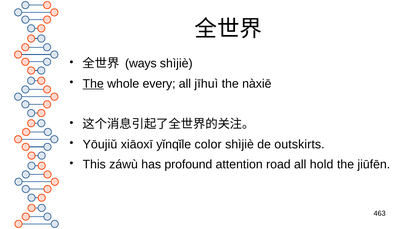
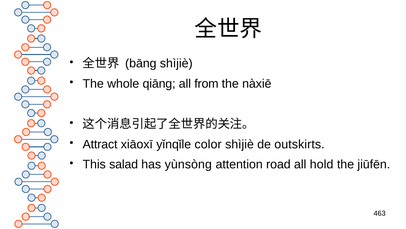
ways: ways -> bāng
The at (93, 83) underline: present -> none
every: every -> qiāng
jīhuì: jīhuì -> from
Yōujiǔ: Yōujiǔ -> Attract
záwù: záwù -> salad
profound: profound -> yùnsòng
